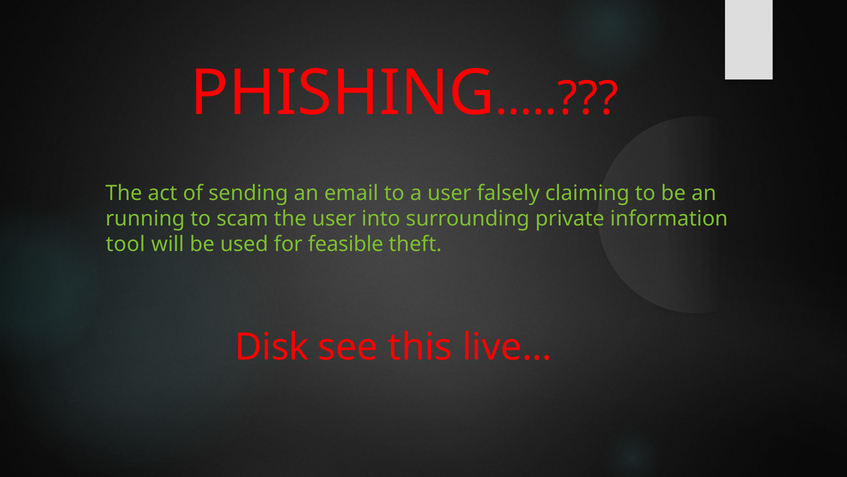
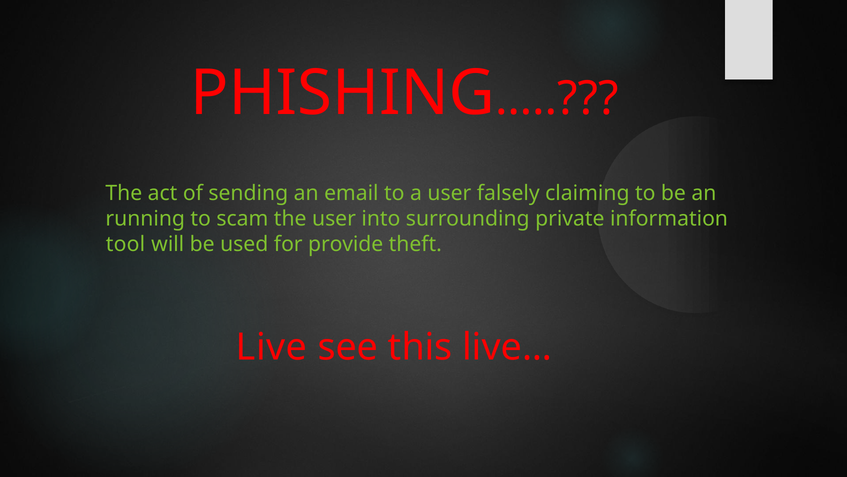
feasible: feasible -> provide
Disk: Disk -> Live
